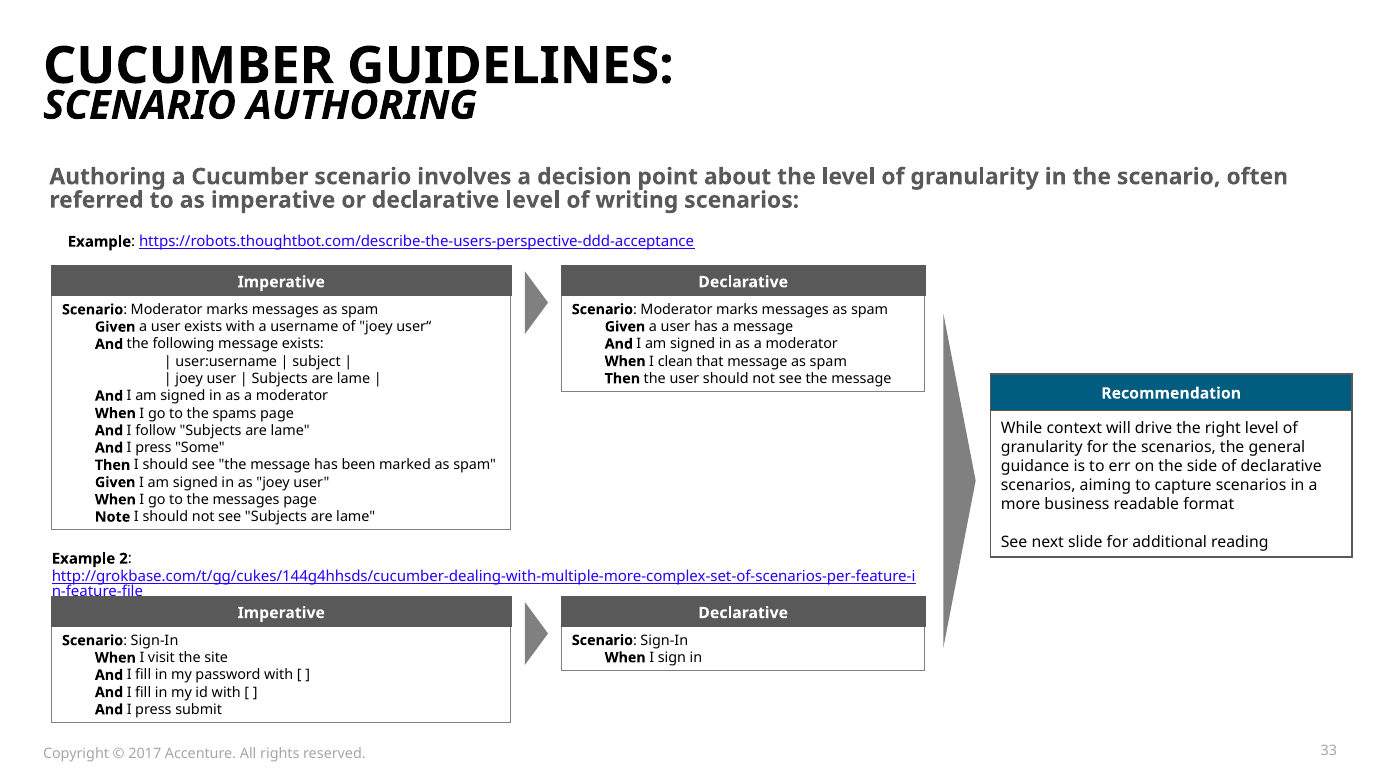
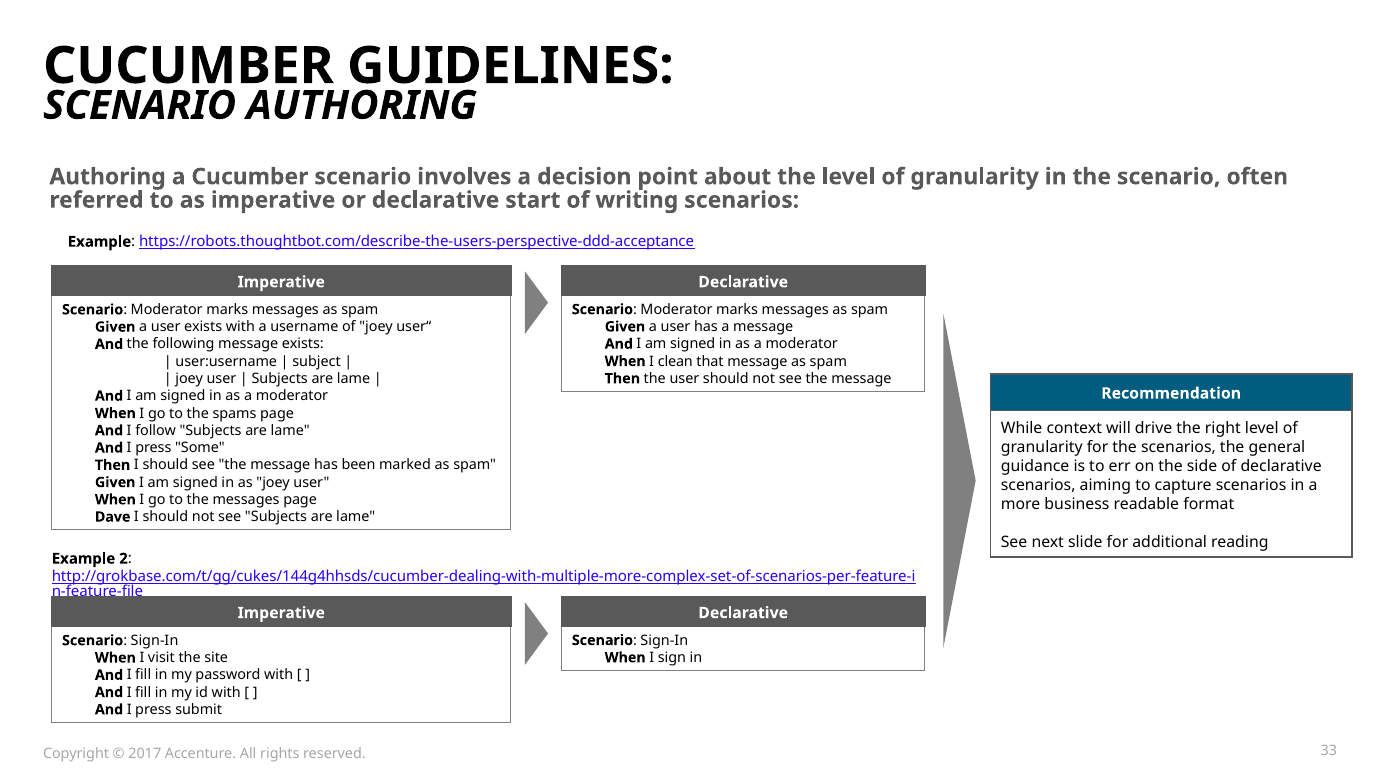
declarative level: level -> start
Note: Note -> Dave
